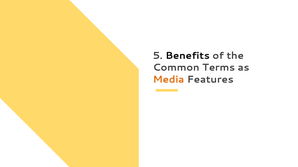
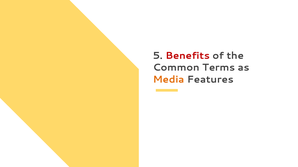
Benefits colour: black -> red
